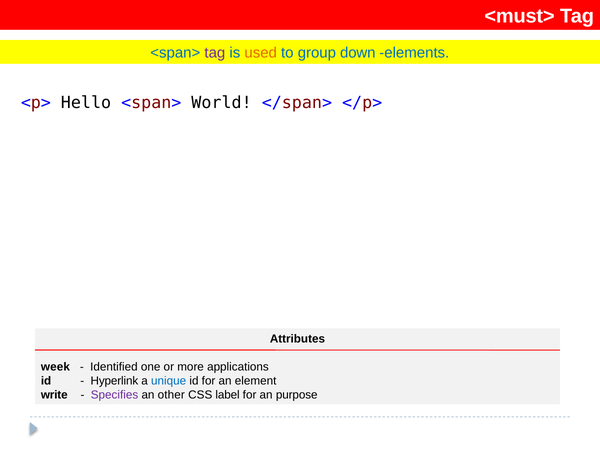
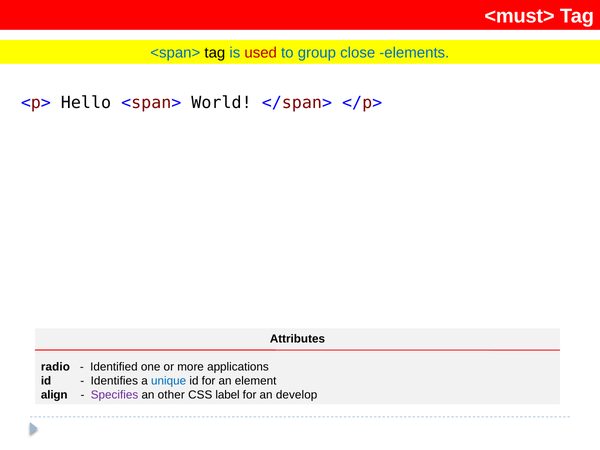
tag at (215, 53) colour: purple -> black
used colour: orange -> red
down: down -> close
week: week -> radio
Hyperlink: Hyperlink -> Identifies
write: write -> align
purpose: purpose -> develop
